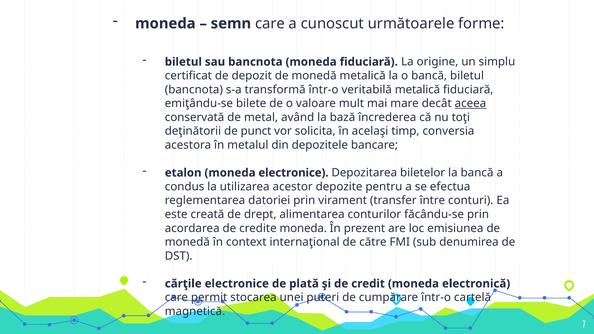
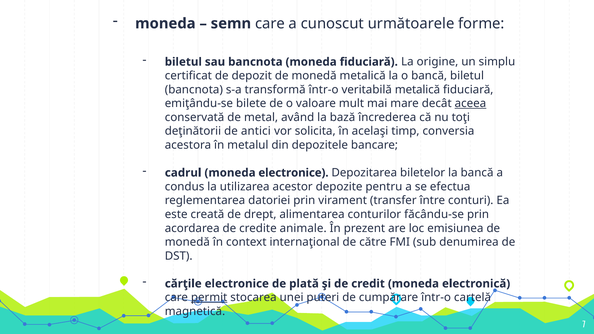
punct: punct -> antici
etalon: etalon -> cadrul
credite moneda: moneda -> animale
permit underline: none -> present
